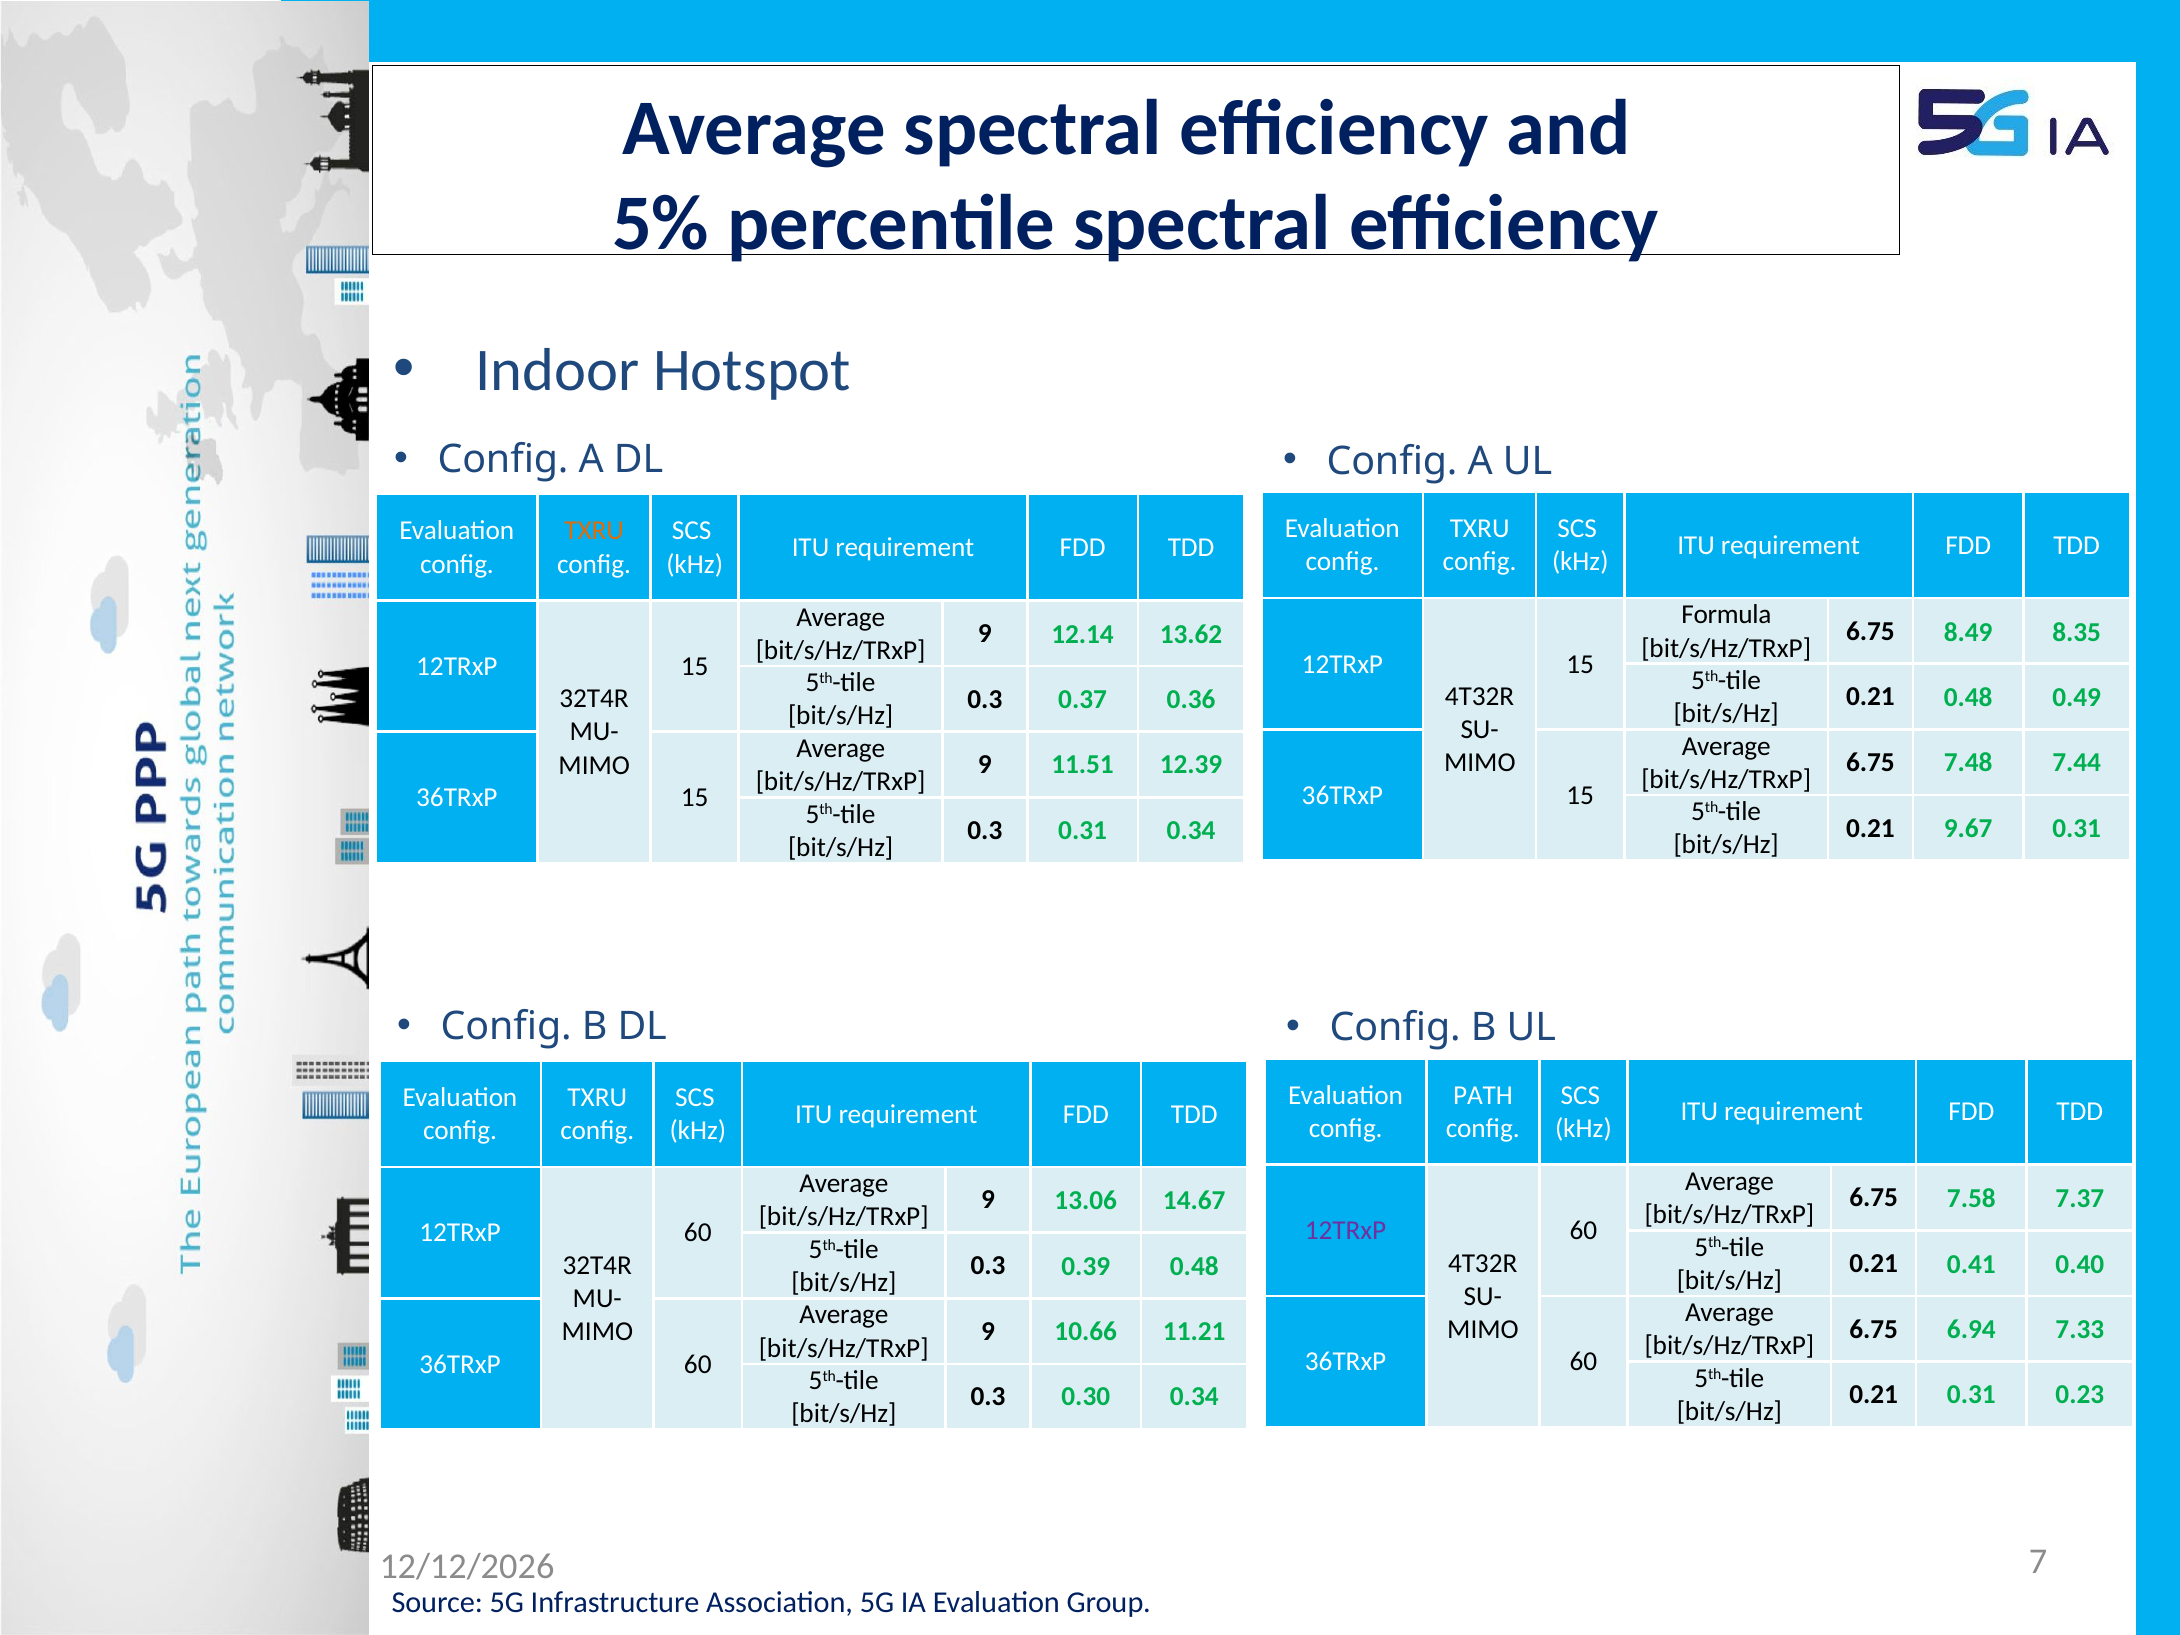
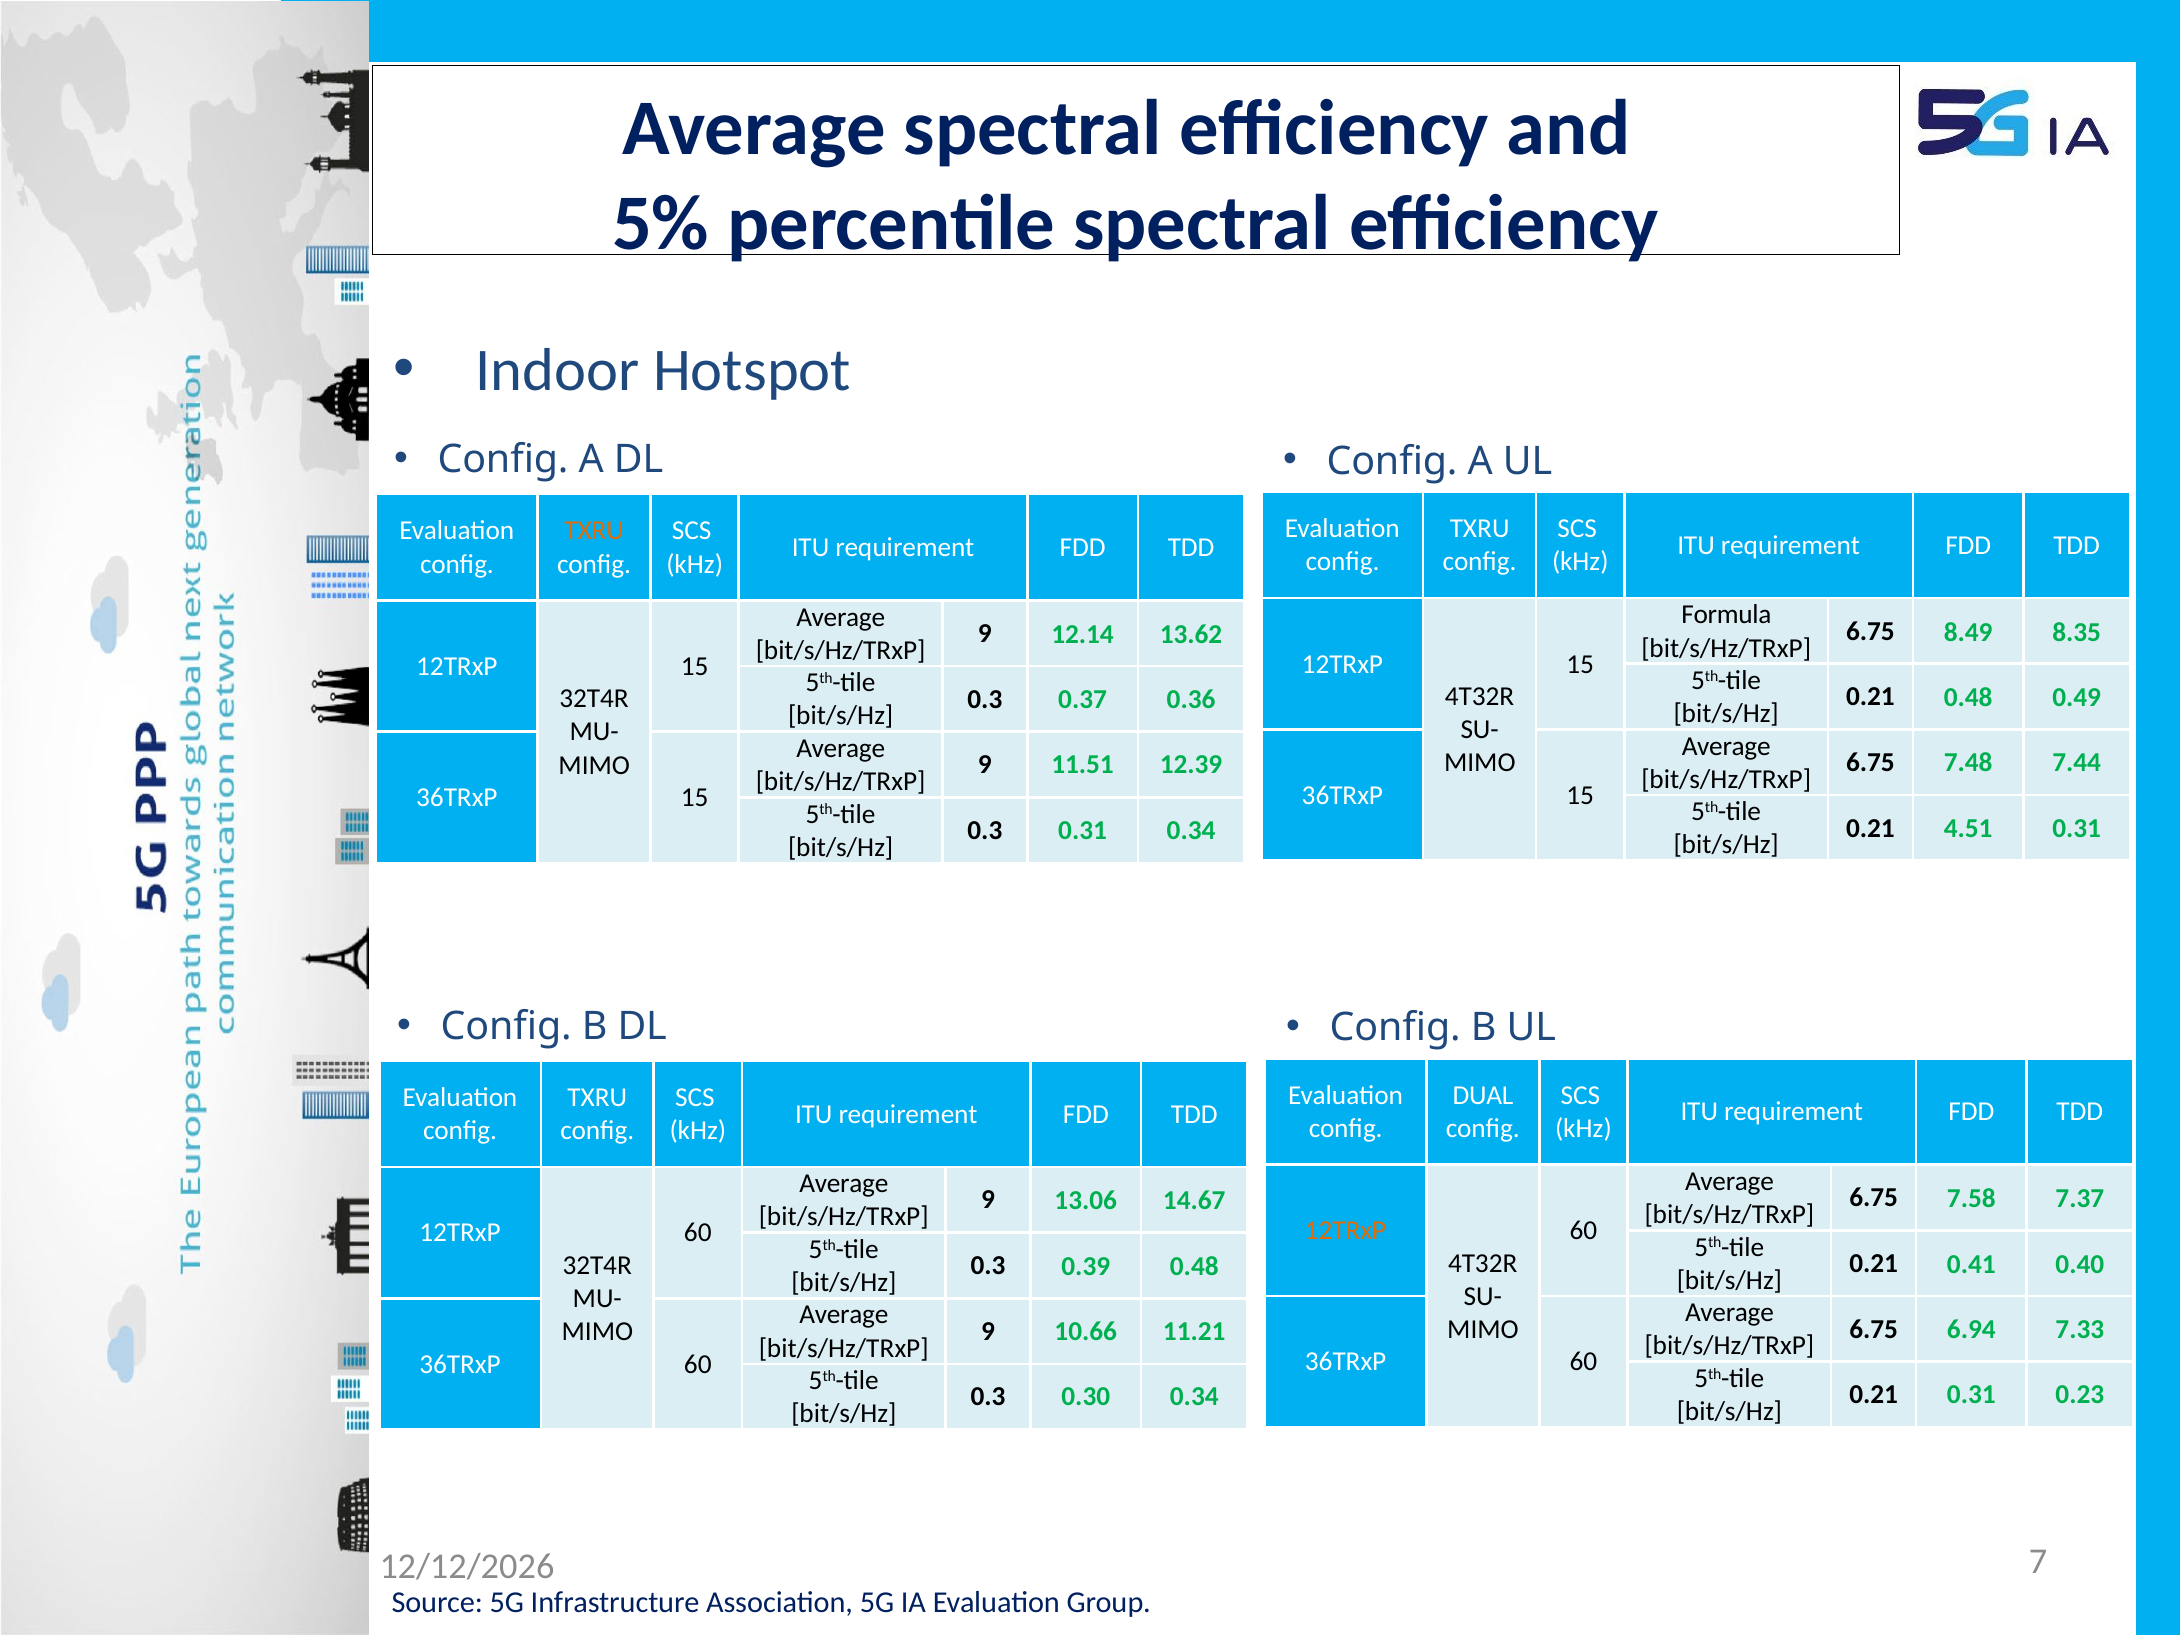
9.67: 9.67 -> 4.51
PATH: PATH -> DUAL
12TRxP at (1346, 1231) colour: purple -> orange
